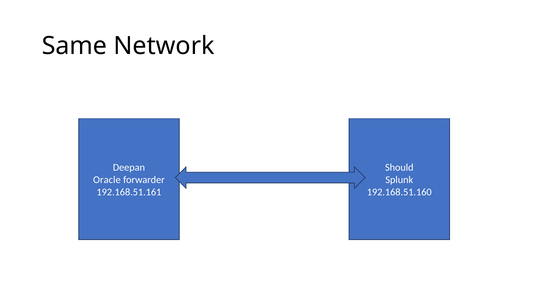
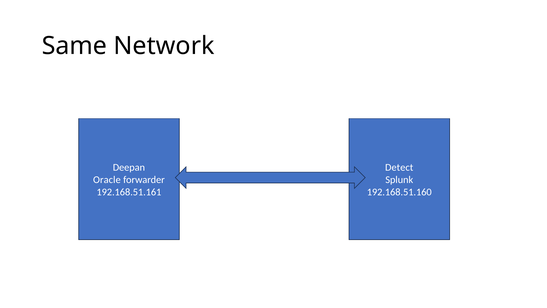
Should: Should -> Detect
